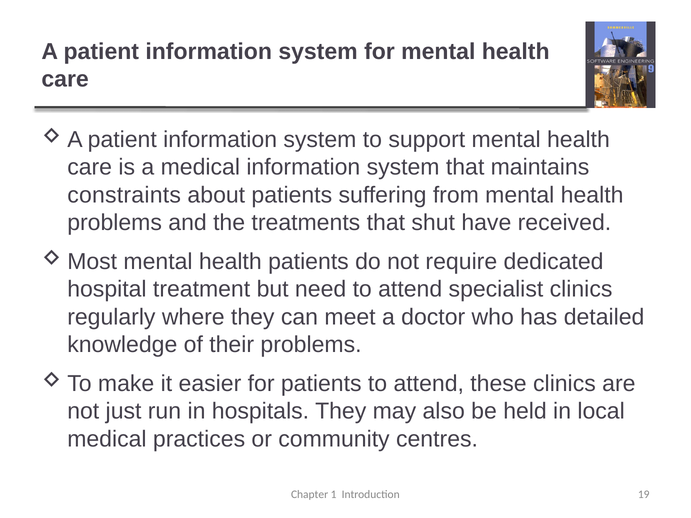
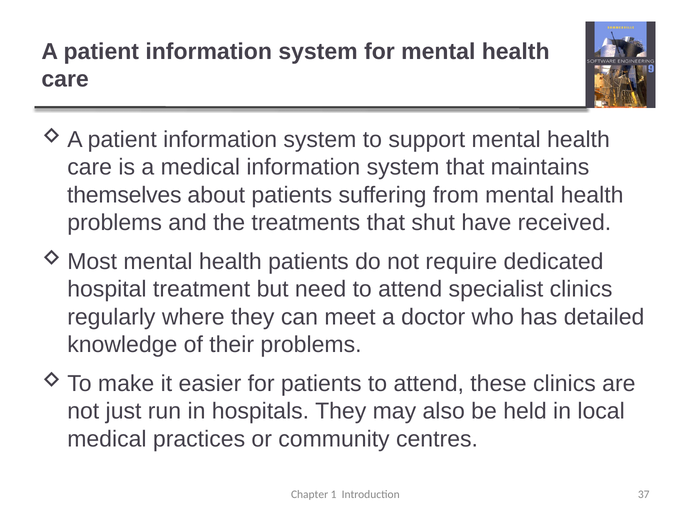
constraints: constraints -> themselves
19: 19 -> 37
